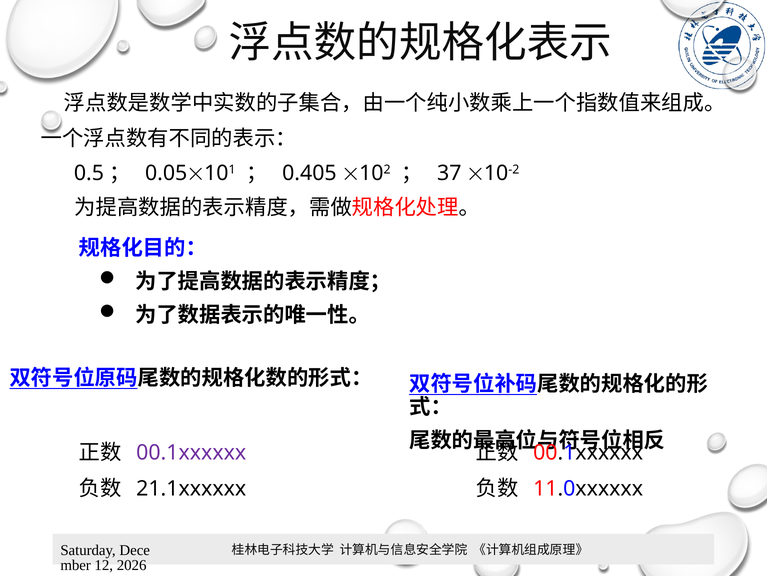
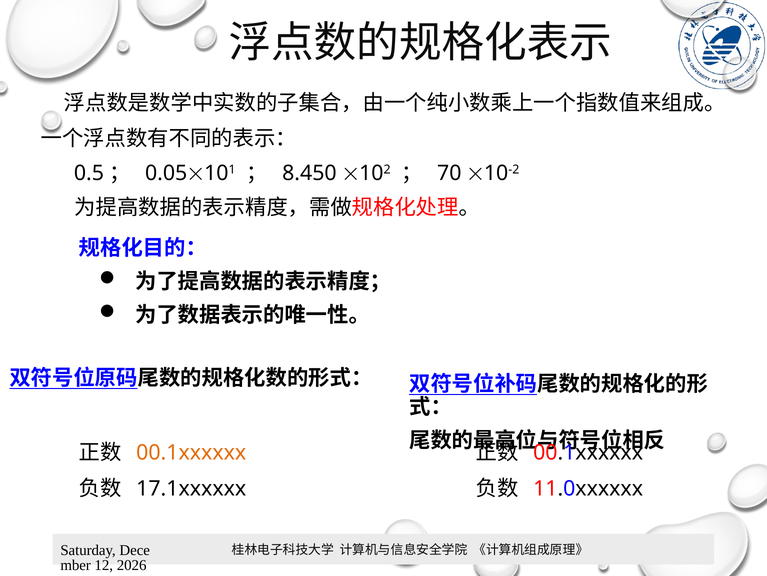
0.405: 0.405 -> 8.450
37: 37 -> 70
00.1xxxxxx at (191, 452) colour: purple -> orange
21.1xxxxxx: 21.1xxxxxx -> 17.1xxxxxx
